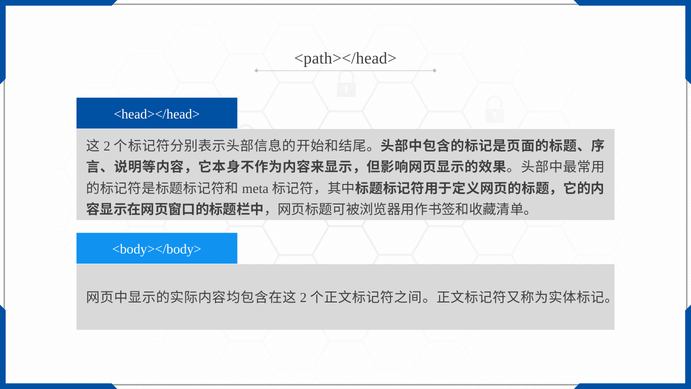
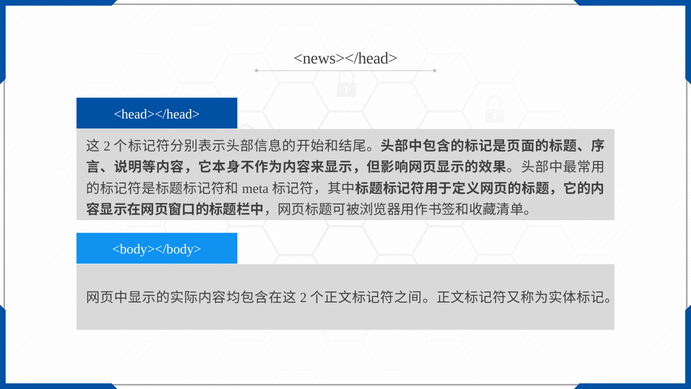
<path></head>: <path></head> -> <news></head>
